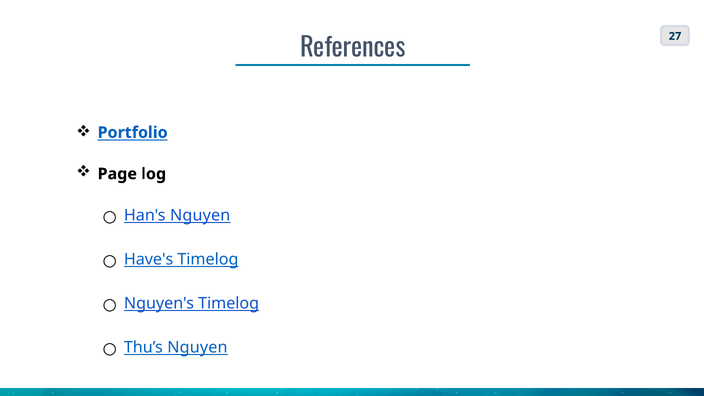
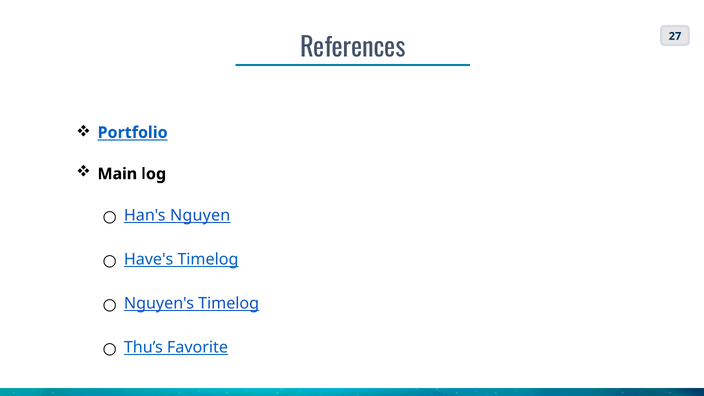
Page: Page -> Main
Thu’s Nguyen: Nguyen -> Favorite
